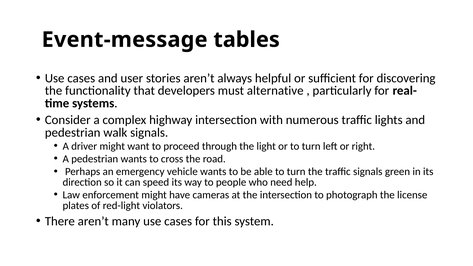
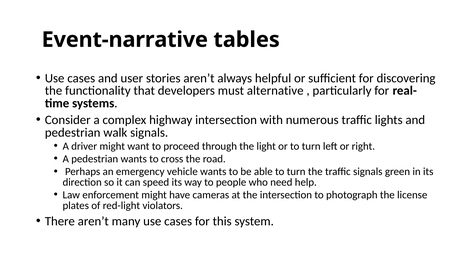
Event-message: Event-message -> Event-narrative
